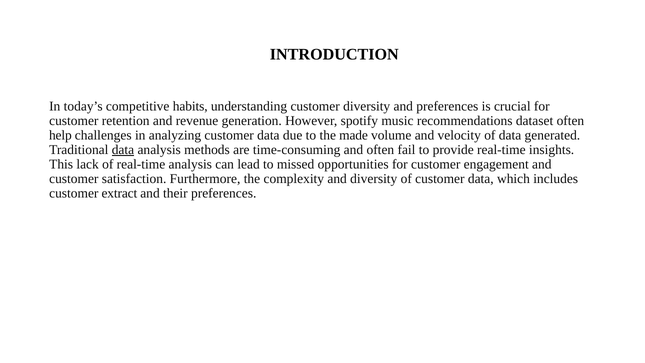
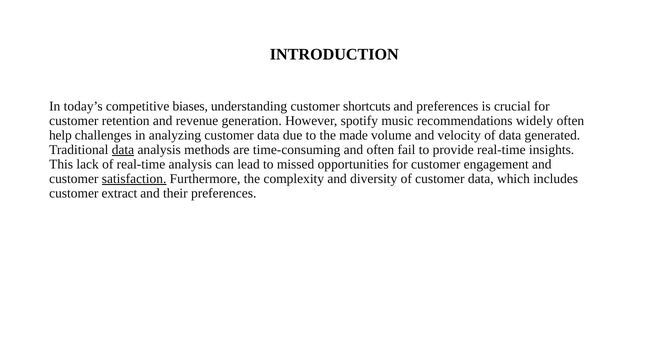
habits: habits -> biases
customer diversity: diversity -> shortcuts
dataset: dataset -> widely
satisfaction underline: none -> present
